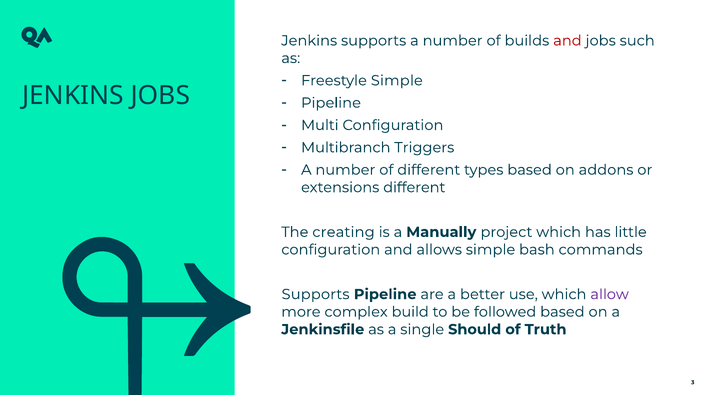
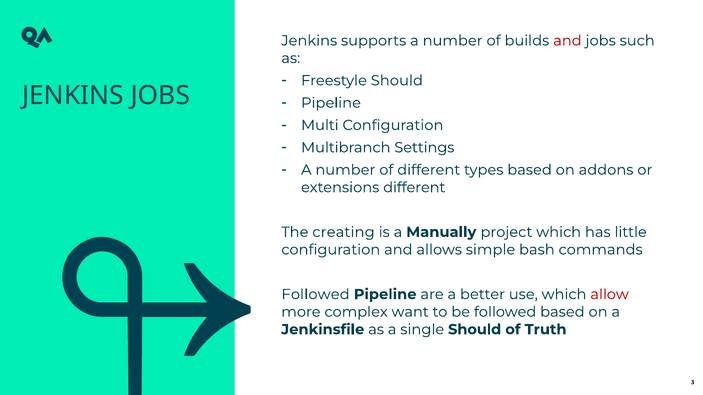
Freestyle Simple: Simple -> Should
Triggers: Triggers -> Settings
Supports at (316, 295): Supports -> Followed
allow colour: purple -> red
build: build -> want
